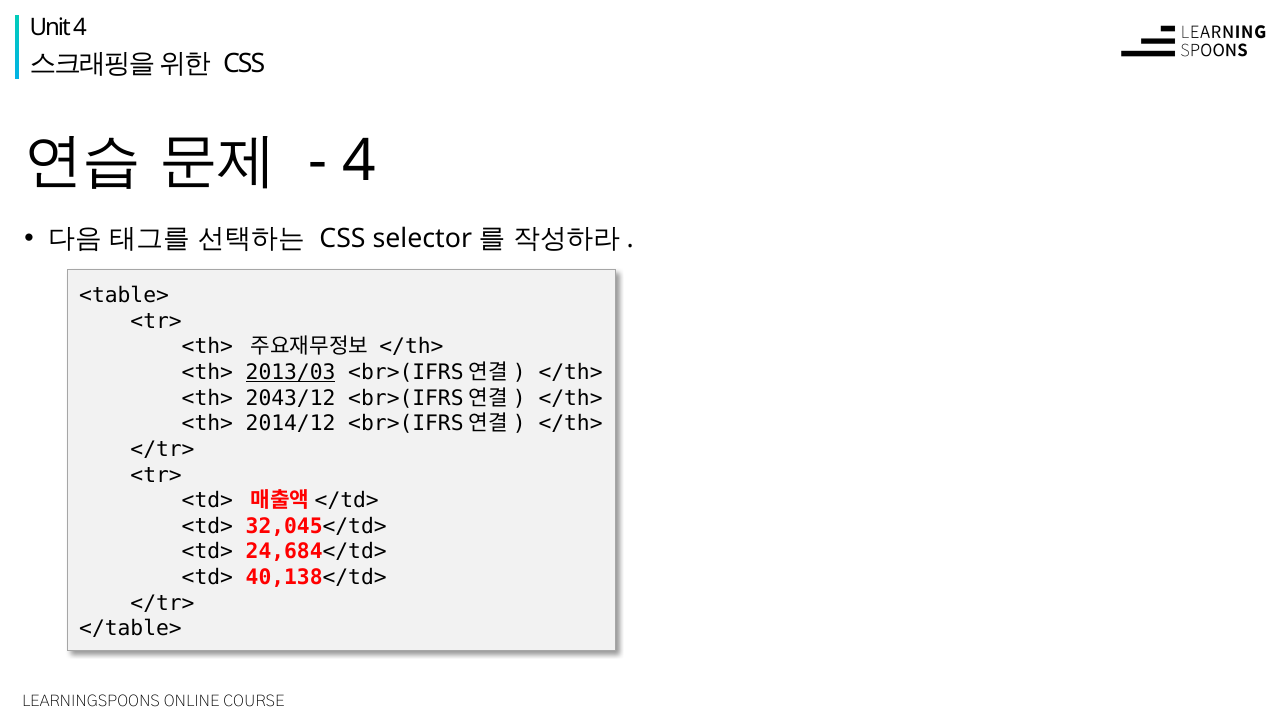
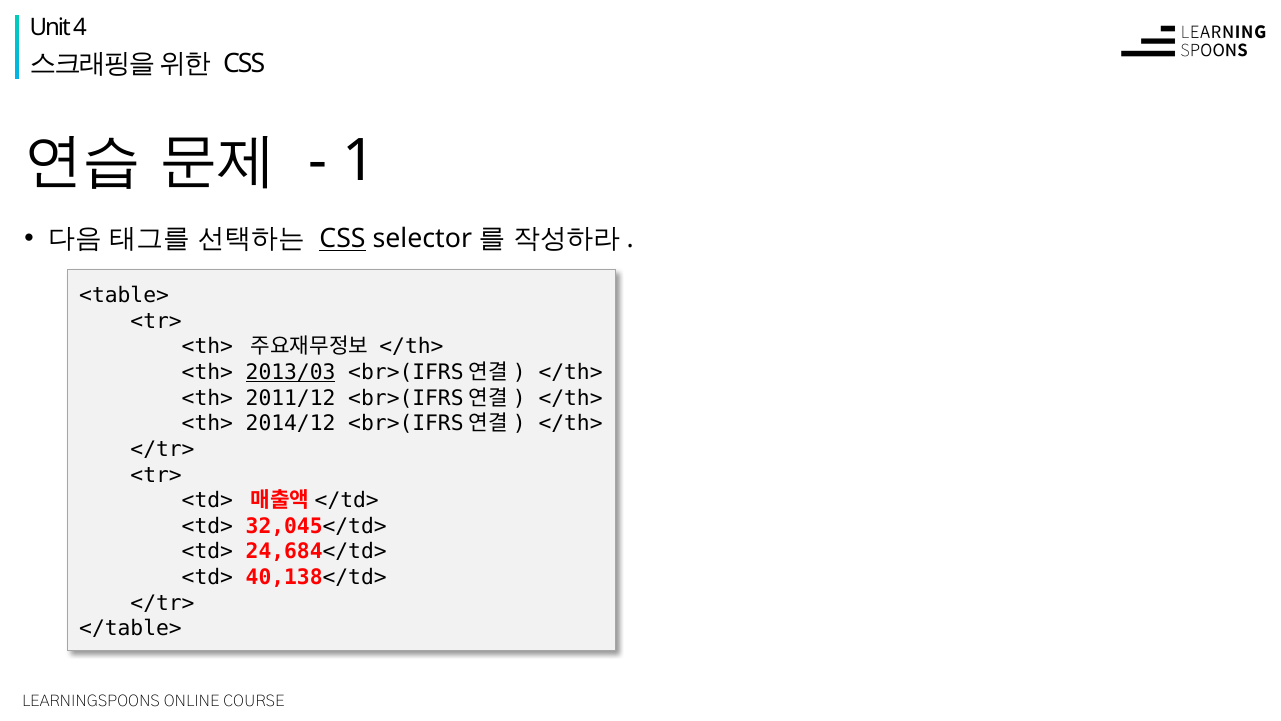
4 at (359, 161): 4 -> 1
CSS at (342, 239) underline: none -> present
2043/12: 2043/12 -> 2011/12
